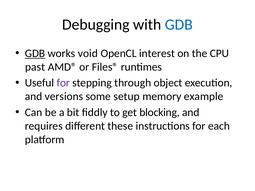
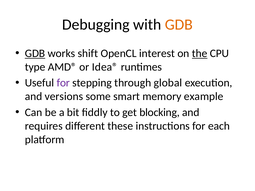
GDB at (179, 25) colour: blue -> orange
void: void -> shift
the underline: none -> present
past: past -> type
Files®: Files® -> Idea®
object: object -> global
setup: setup -> smart
